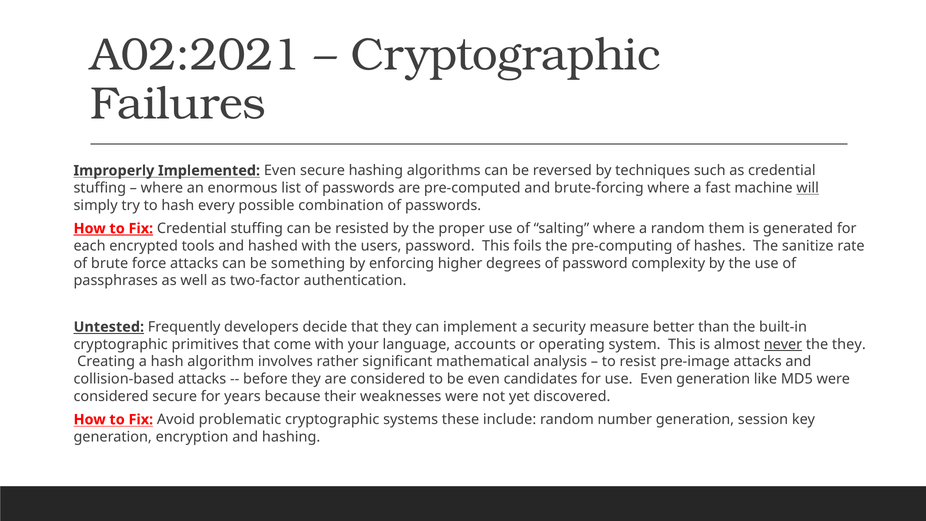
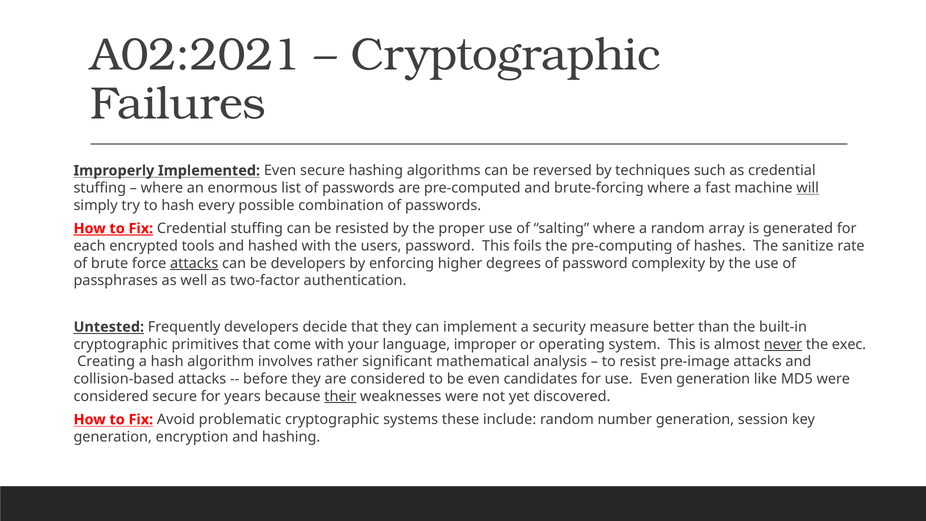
them: them -> array
attacks at (194, 263) underline: none -> present
be something: something -> developers
accounts: accounts -> improper
the they: they -> exec
their underline: none -> present
